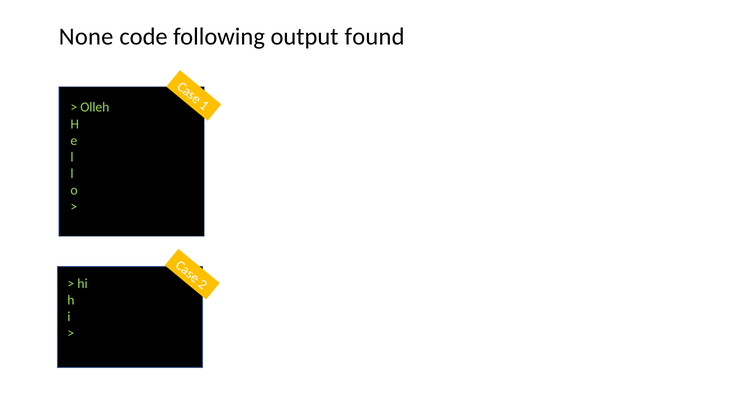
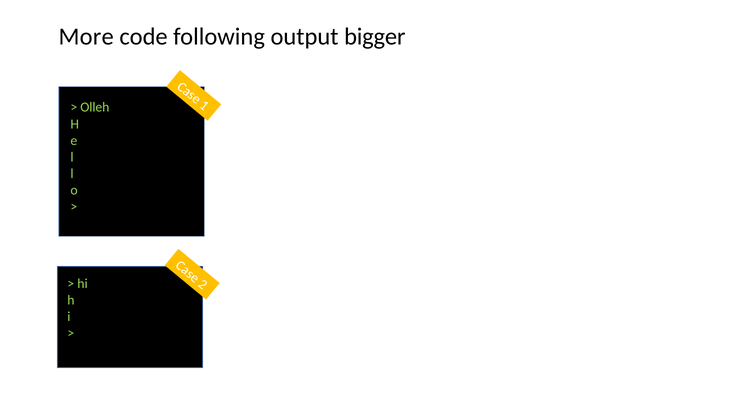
None: None -> More
found: found -> bigger
